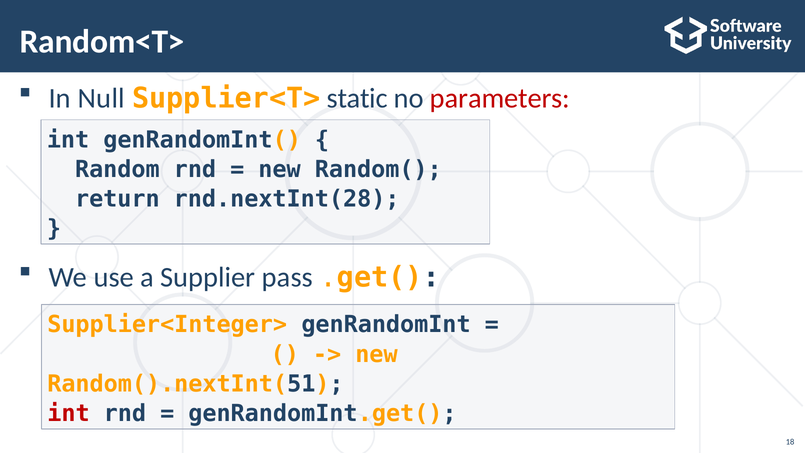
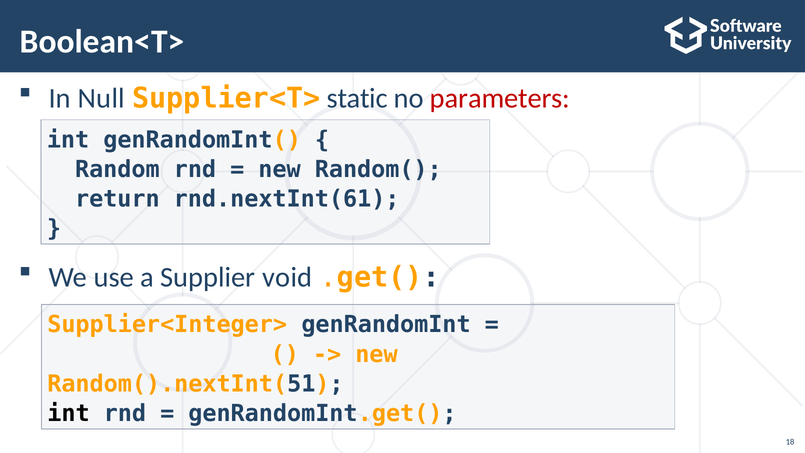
Random<T>: Random<T> -> Boolean<T>
rnd.nextInt(28: rnd.nextInt(28 -> rnd.nextInt(61
pass: pass -> void
int at (68, 413) colour: red -> black
